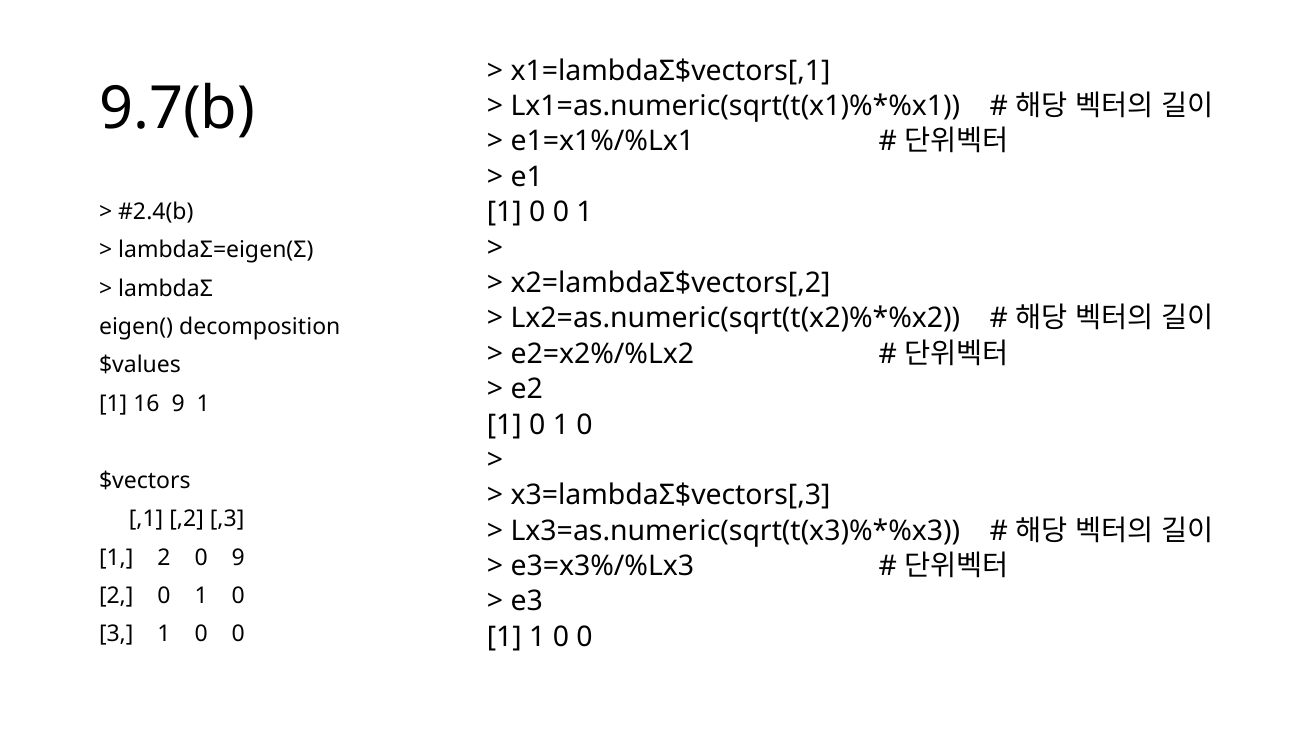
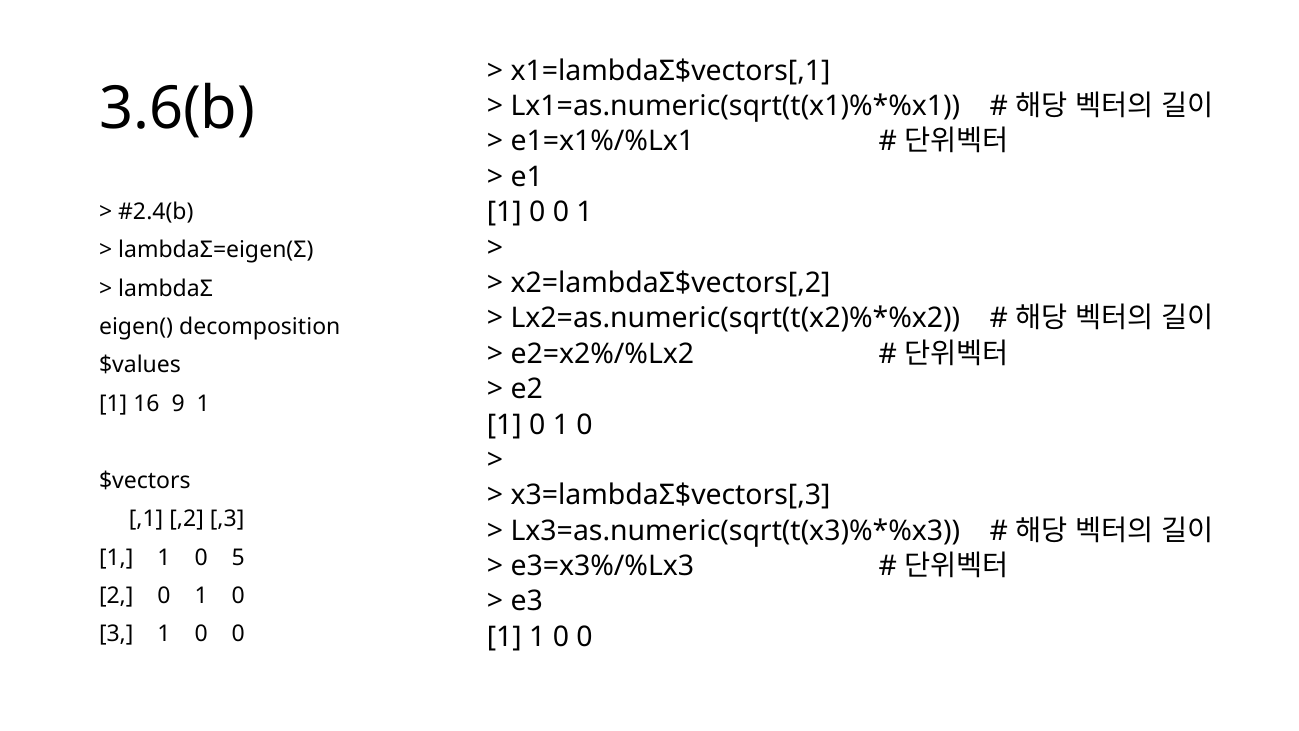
9.7(b: 9.7(b -> 3.6(b
2 at (164, 557): 2 -> 1
0 9: 9 -> 5
